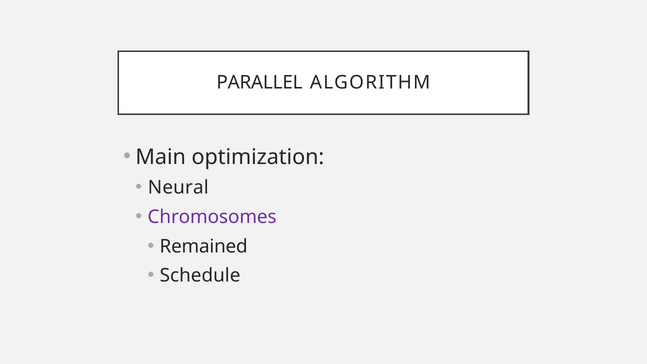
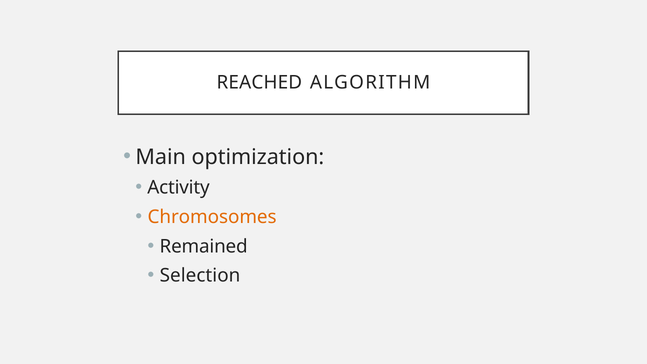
PARALLEL: PARALLEL -> REACHED
Neural: Neural -> Activity
Chromosomes colour: purple -> orange
Schedule: Schedule -> Selection
